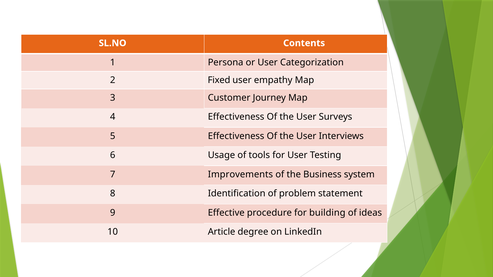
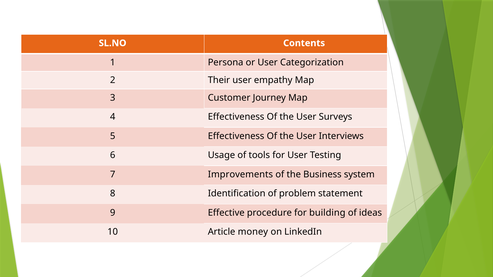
Fixed: Fixed -> Their
degree: degree -> money
